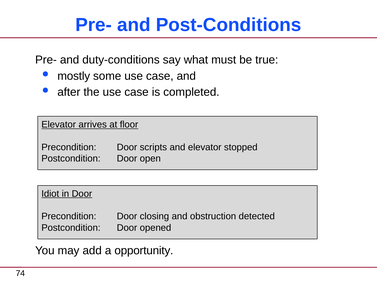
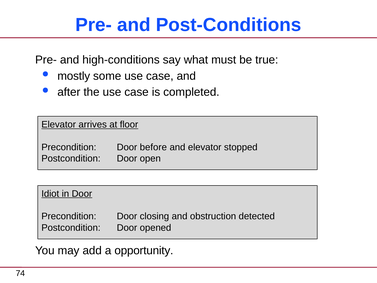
duty-conditions: duty-conditions -> high-conditions
scripts: scripts -> before
